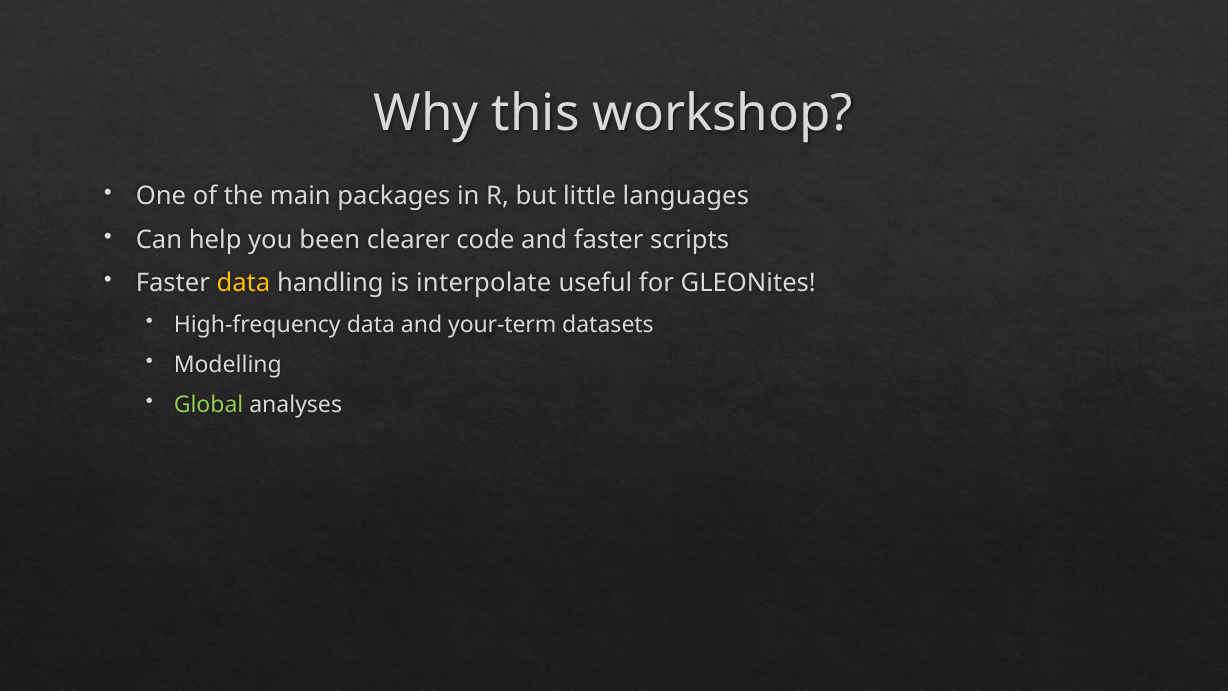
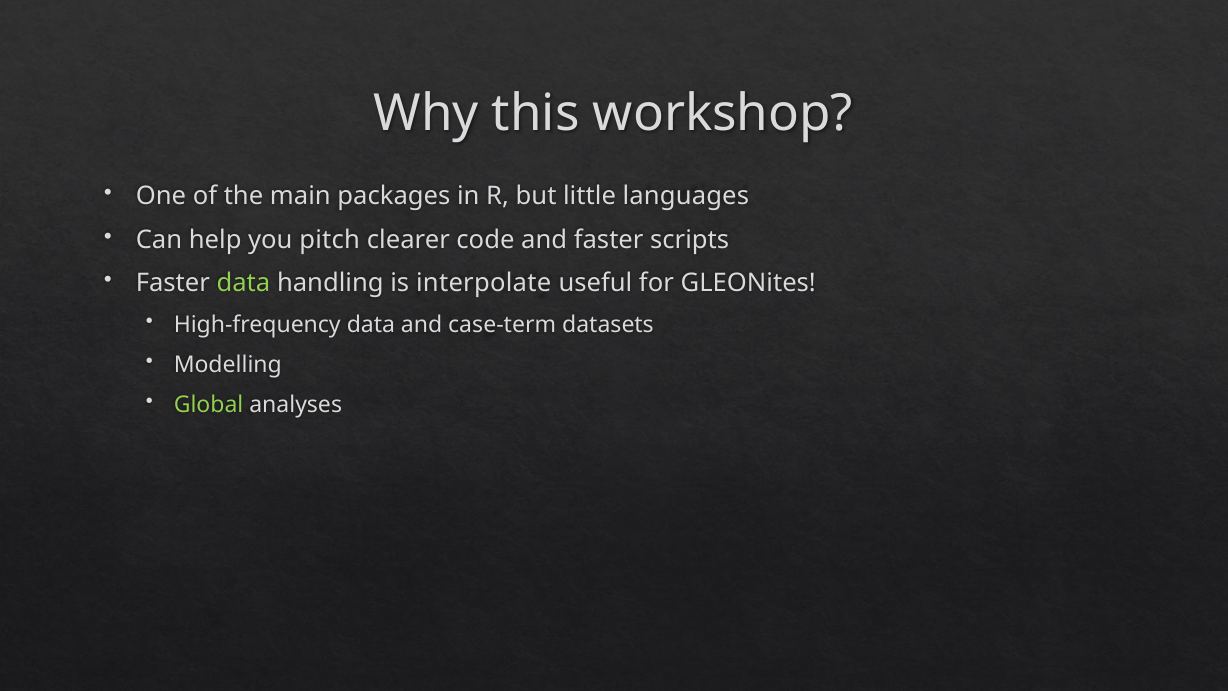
been: been -> pitch
data at (243, 283) colour: yellow -> light green
your-term: your-term -> case-term
